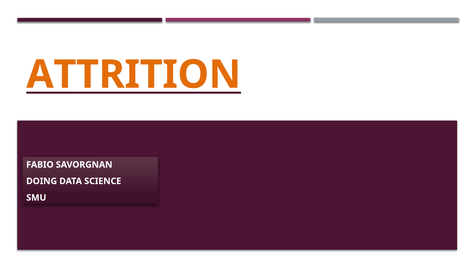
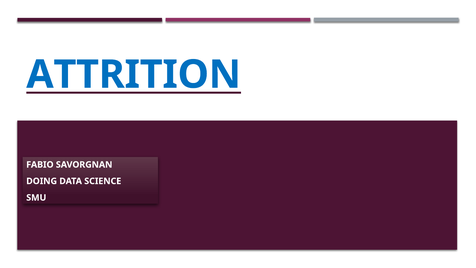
ATTRITION colour: orange -> blue
